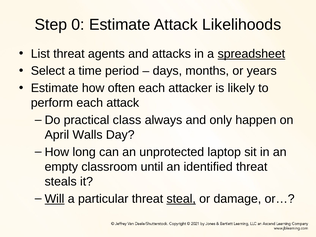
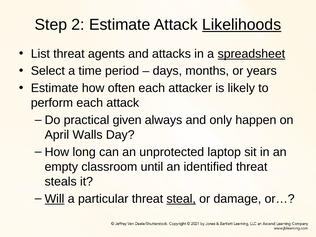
0: 0 -> 2
Likelihoods underline: none -> present
class: class -> given
